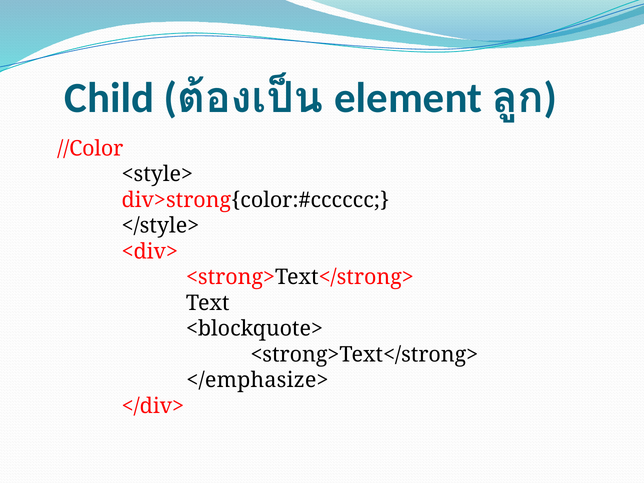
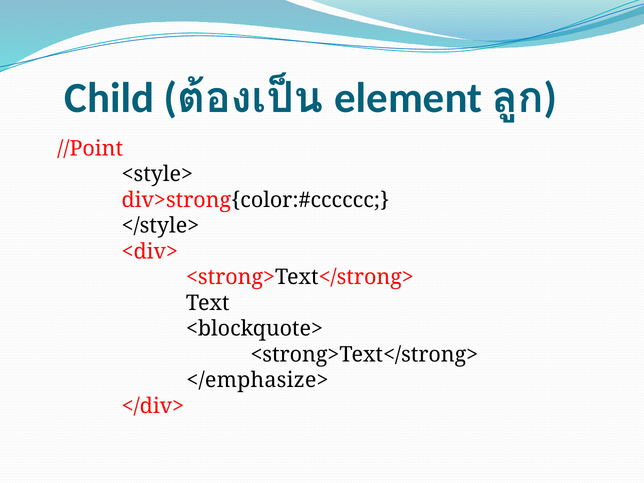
//Color: //Color -> //Point
